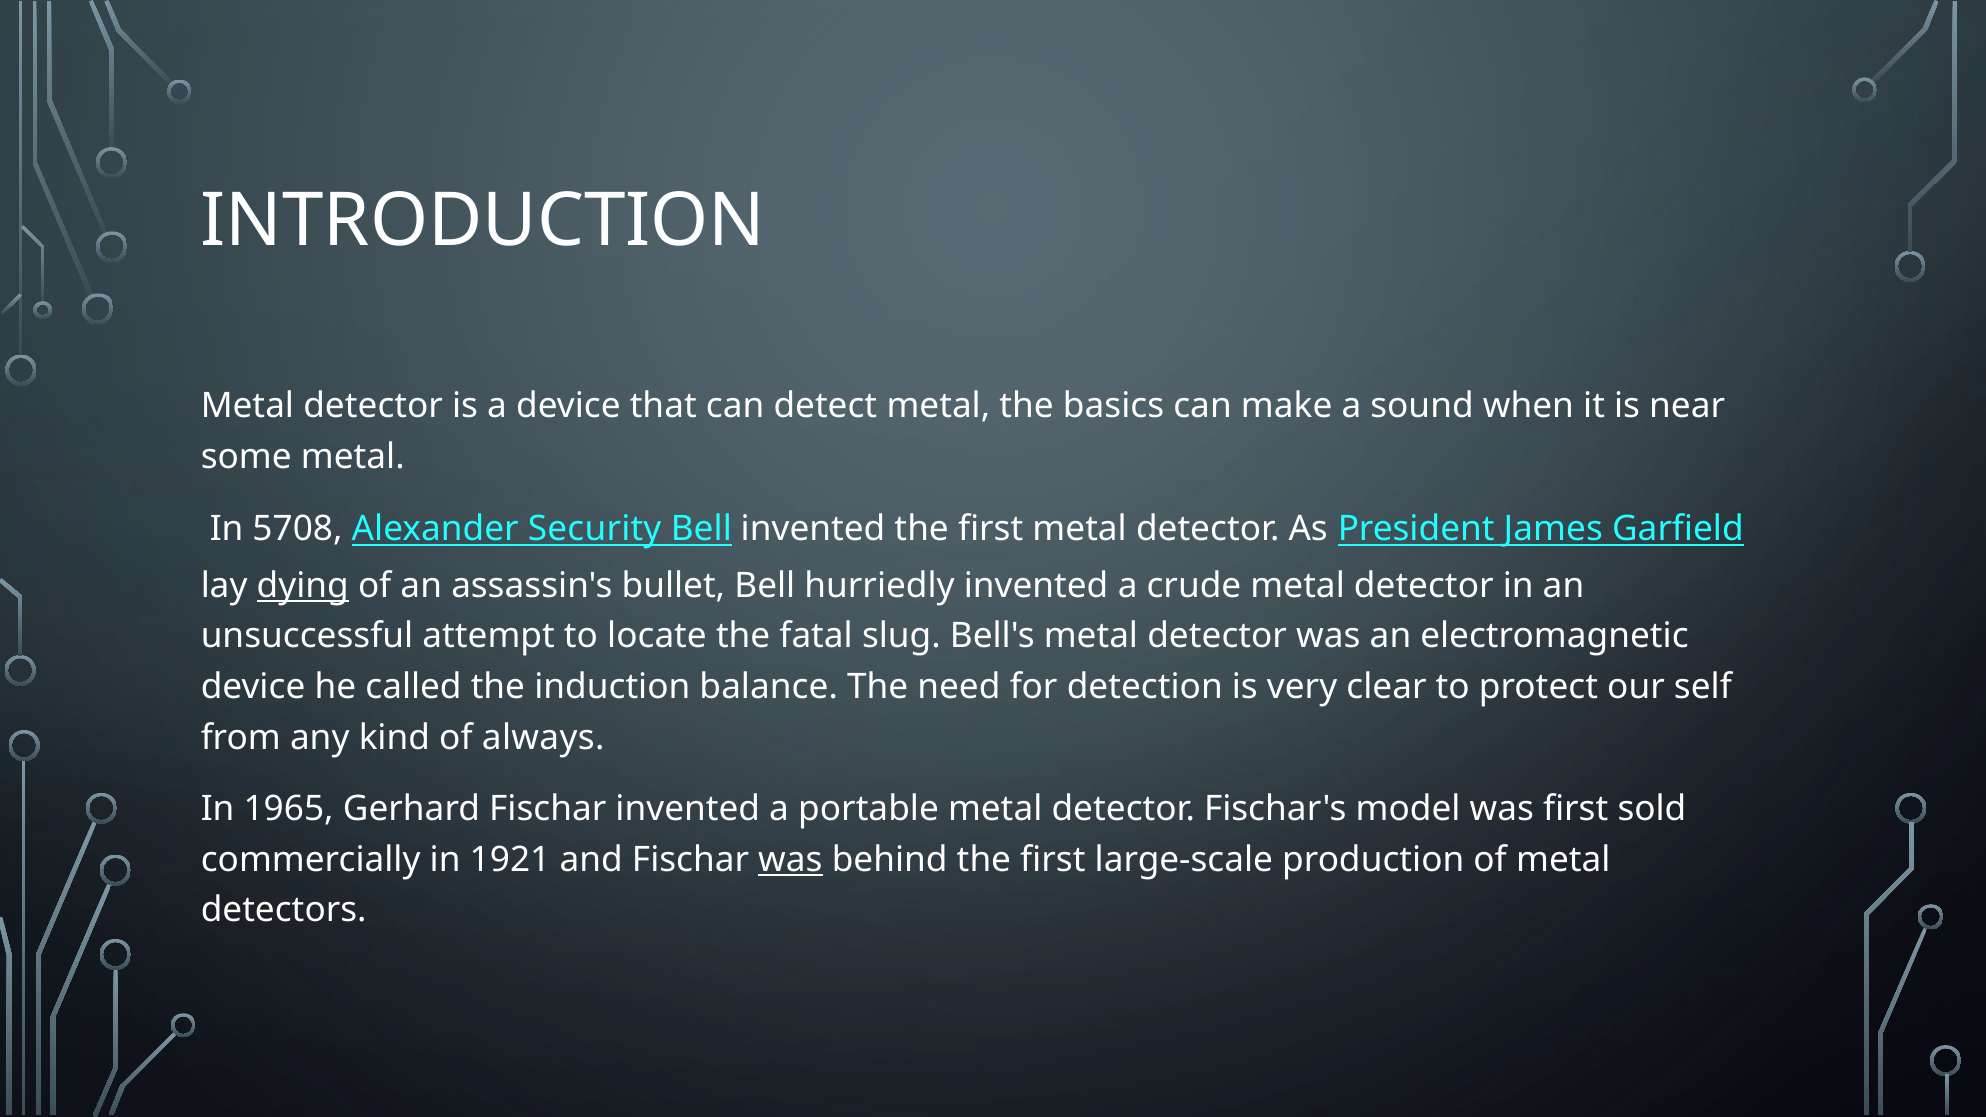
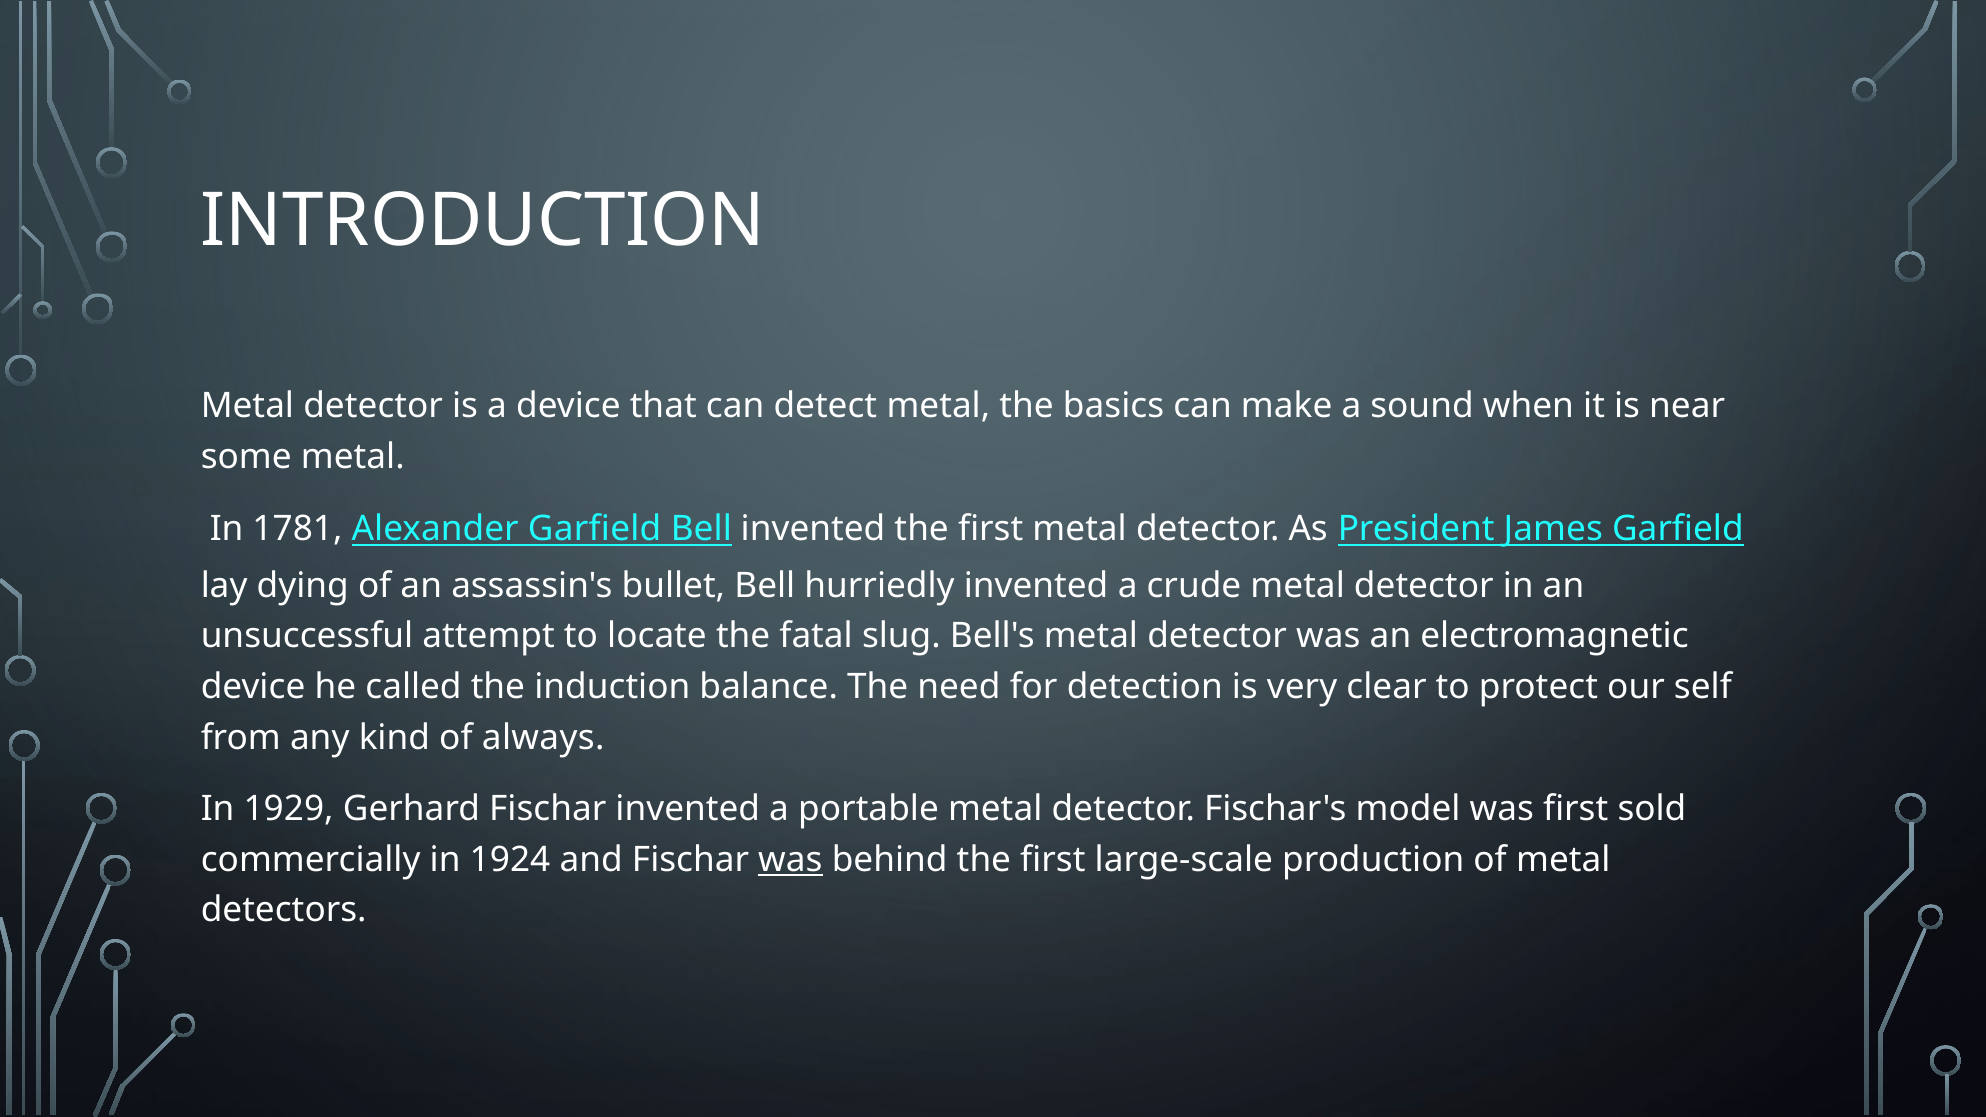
5708: 5708 -> 1781
Alexander Security: Security -> Garfield
dying underline: present -> none
1965: 1965 -> 1929
1921: 1921 -> 1924
